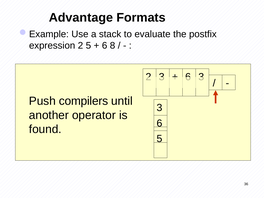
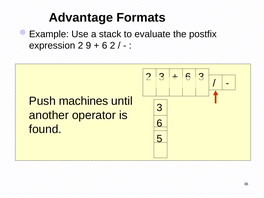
2 5: 5 -> 9
6 8: 8 -> 2
compilers: compilers -> machines
